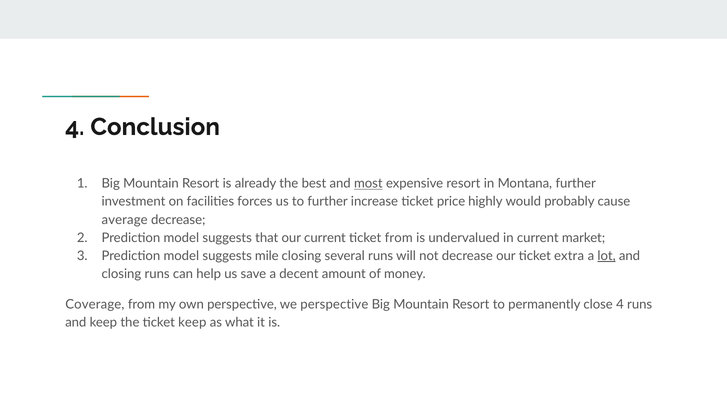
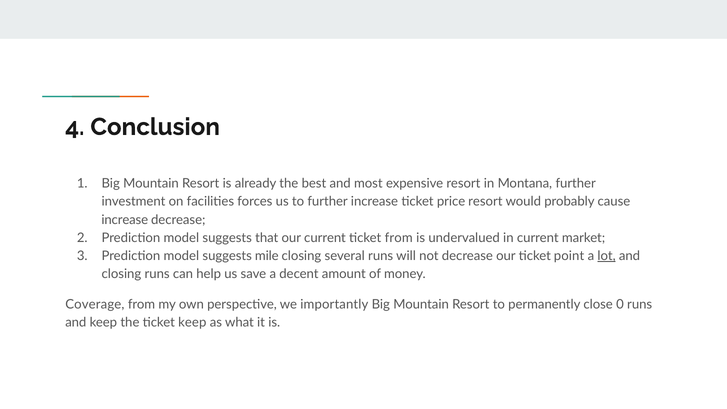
most underline: present -> none
price highly: highly -> resort
average at (125, 220): average -> increase
extra: extra -> point
we perspective: perspective -> importantly
close 4: 4 -> 0
